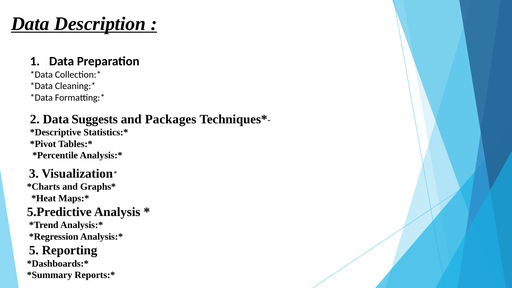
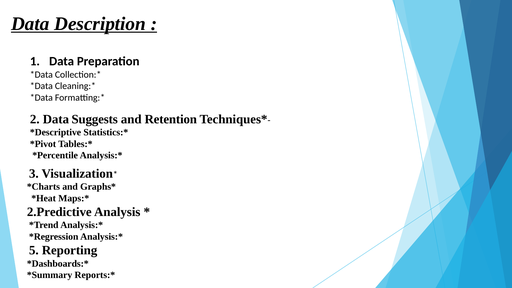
Packages: Packages -> Retention
5.Predictive: 5.Predictive -> 2.Predictive
